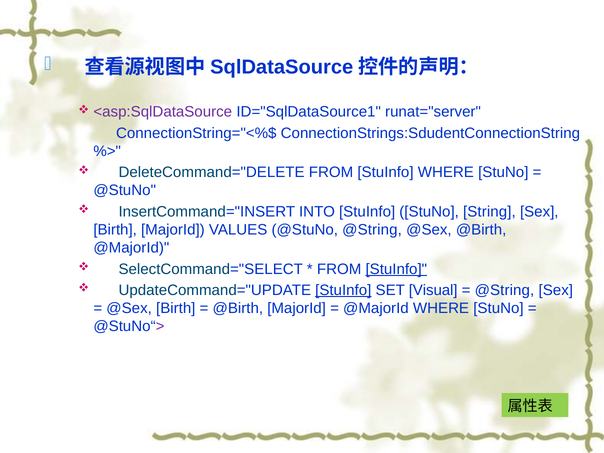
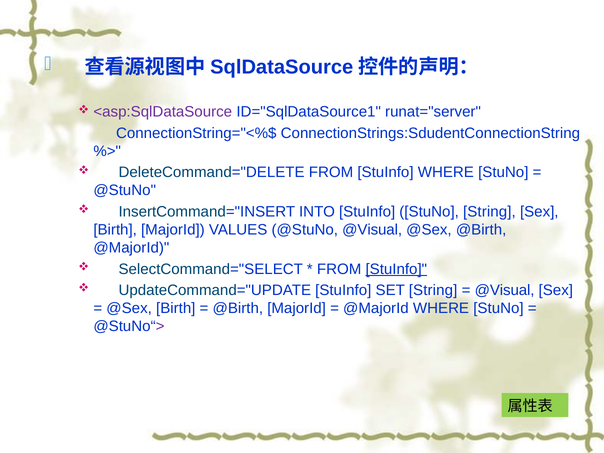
@StuNo @String: @String -> @Visual
StuInfo at (343, 290) underline: present -> none
SET Visual: Visual -> String
@String at (504, 290): @String -> @Visual
